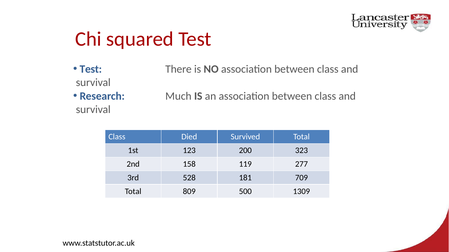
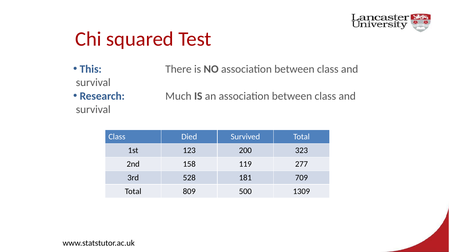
Test at (91, 69): Test -> This
